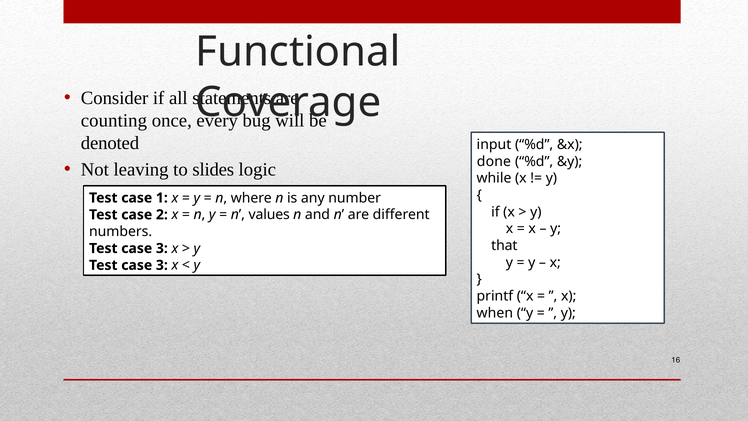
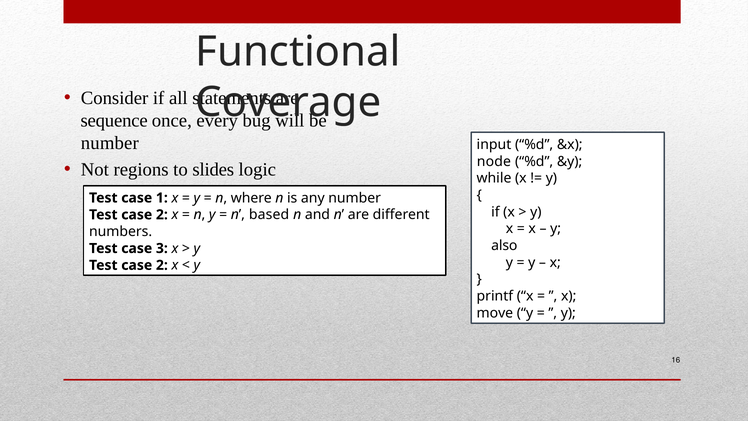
counting: counting -> sequence
denoted at (110, 143): denoted -> number
done: done -> node
leaving: leaving -> regions
values: values -> based
that: that -> also
3 at (162, 265): 3 -> 2
when: when -> move
